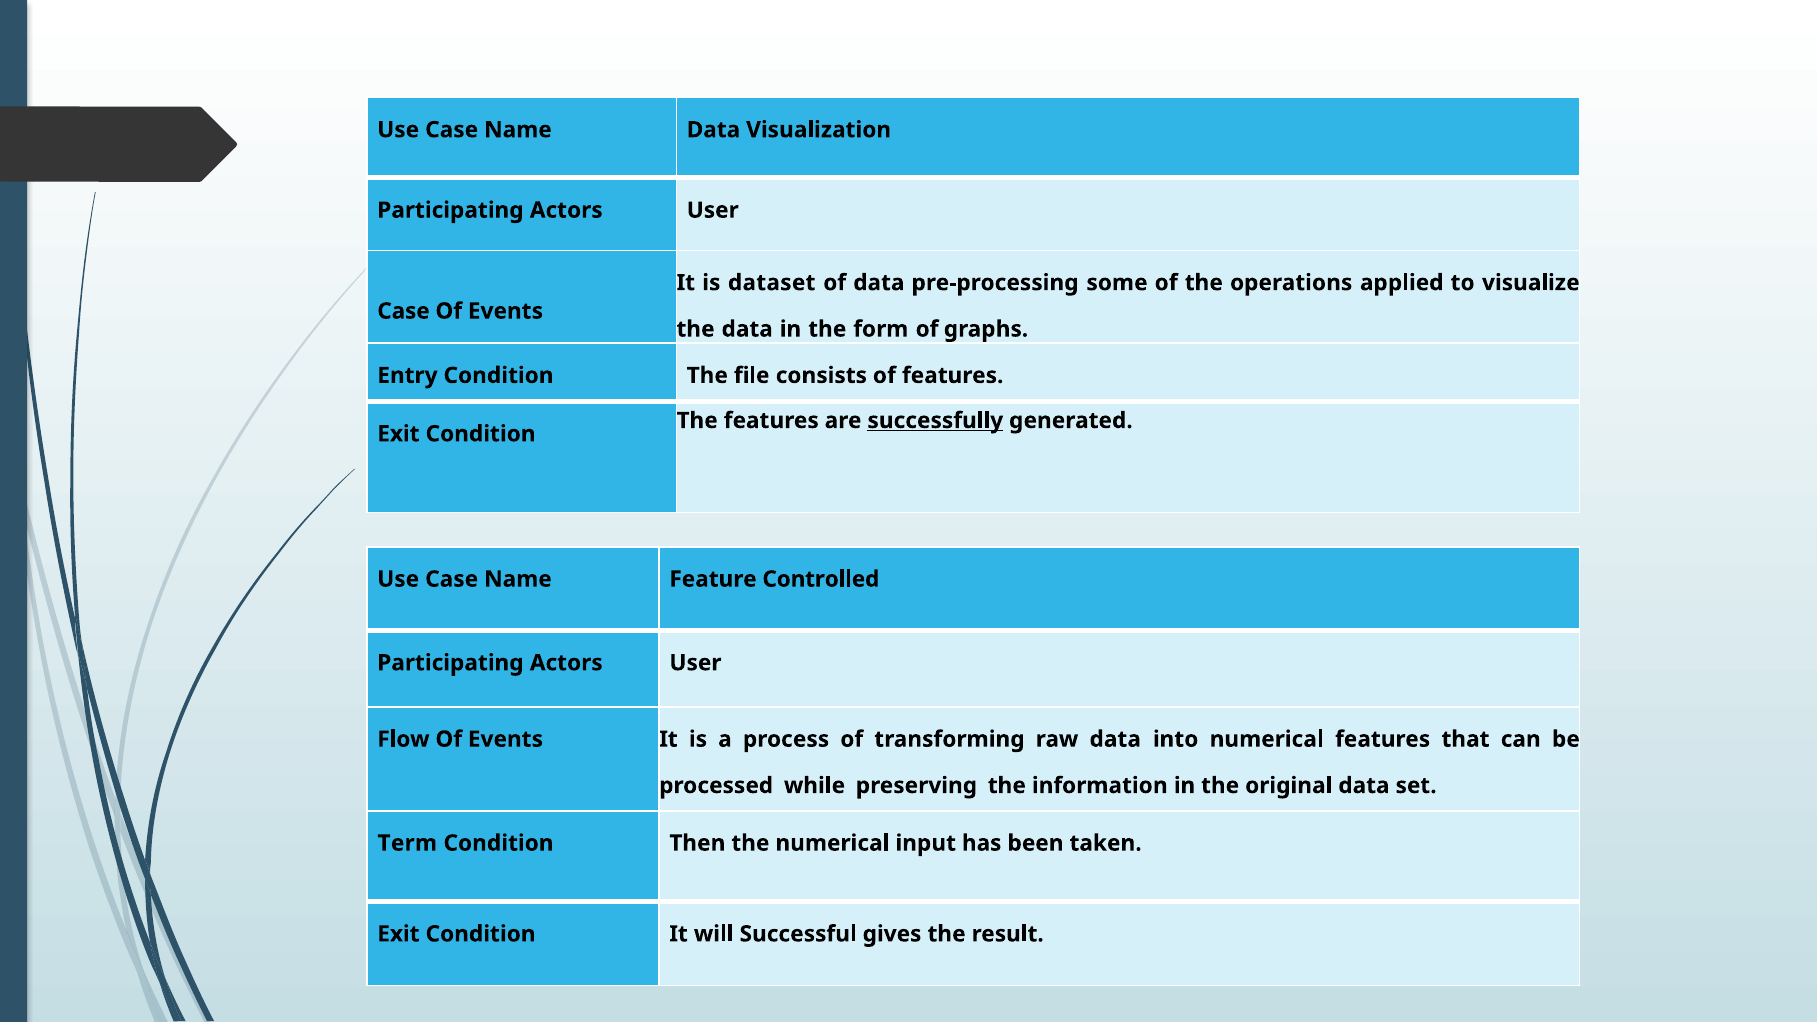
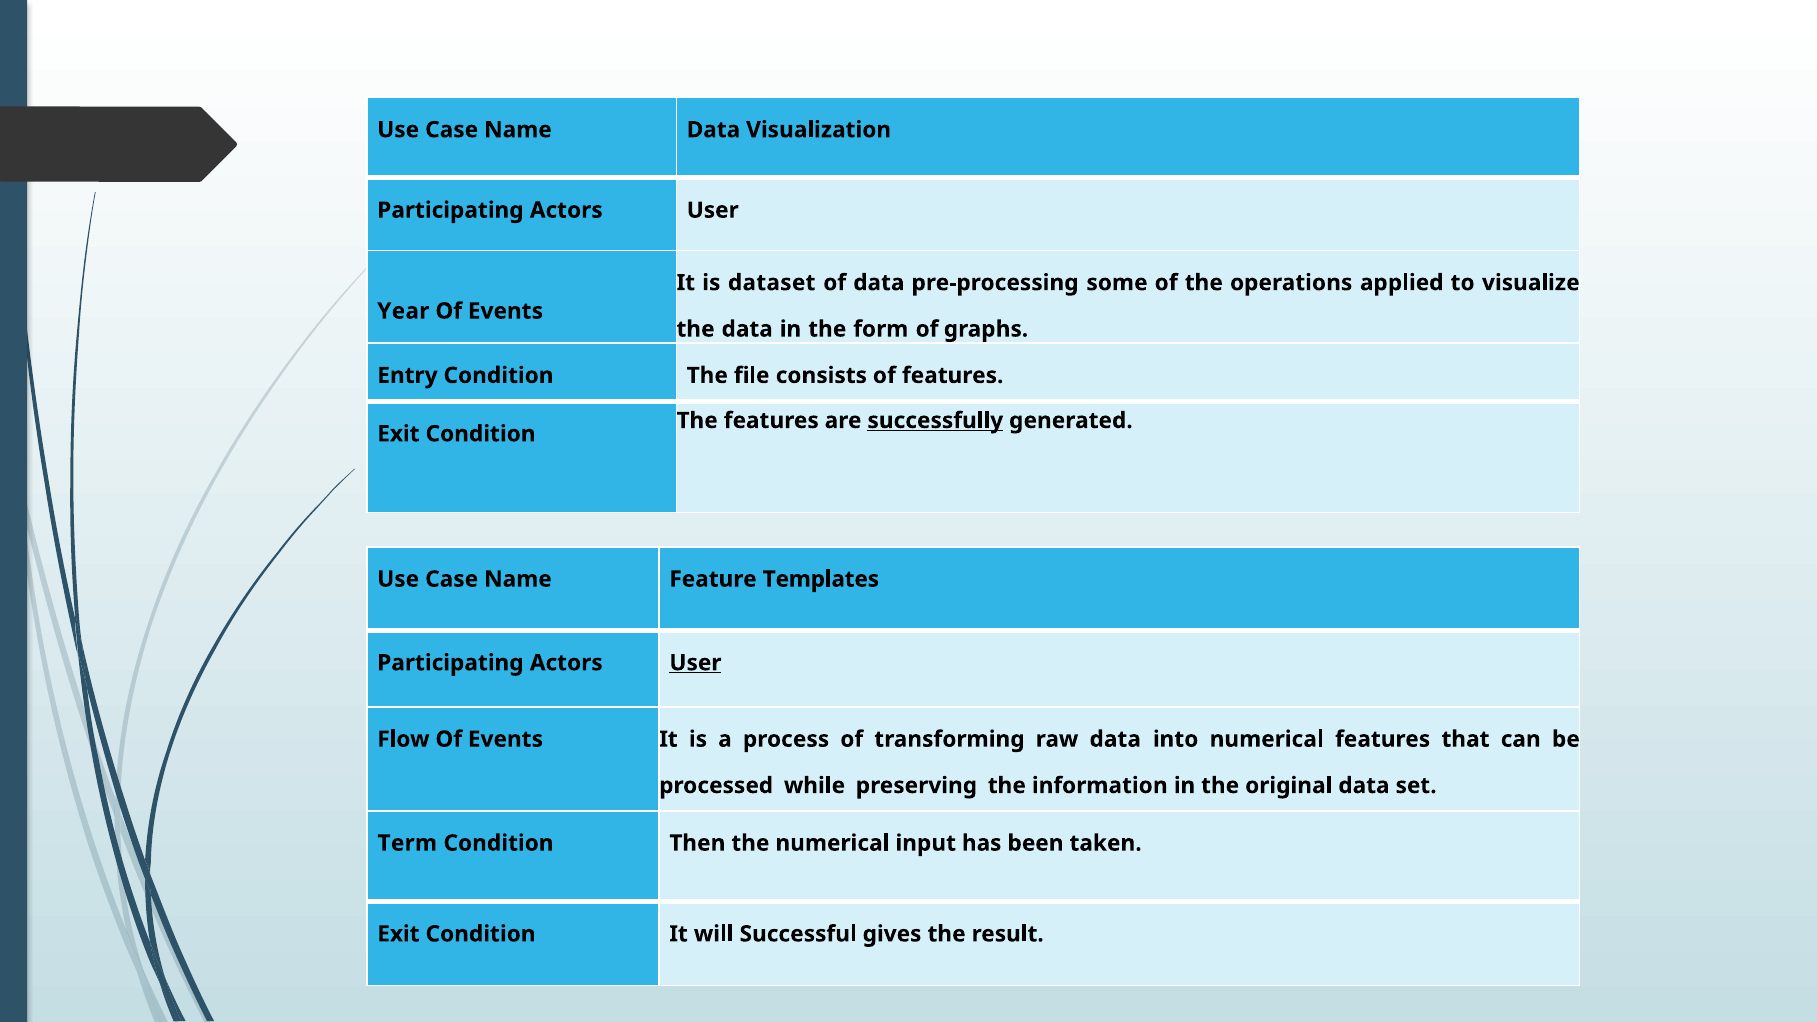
Case at (403, 311): Case -> Year
Controlled: Controlled -> Templates
User at (695, 663) underline: none -> present
